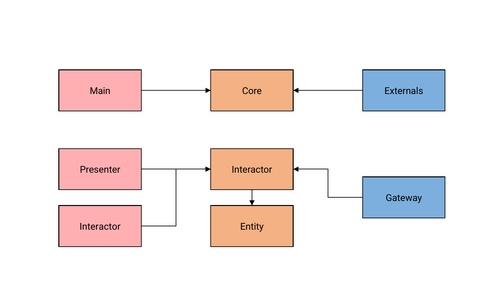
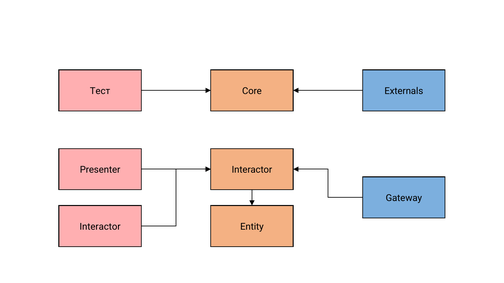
Main: Main -> Тест
